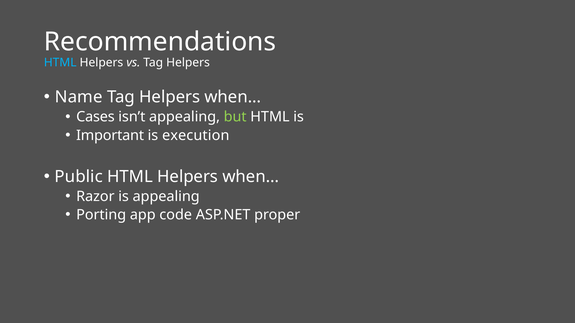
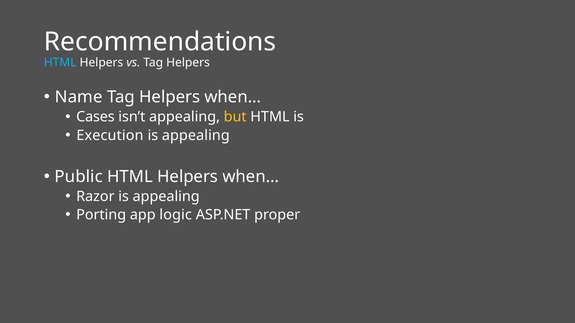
but colour: light green -> yellow
Important: Important -> Execution
execution at (196, 136): execution -> appealing
code: code -> logic
